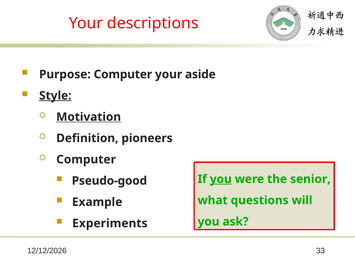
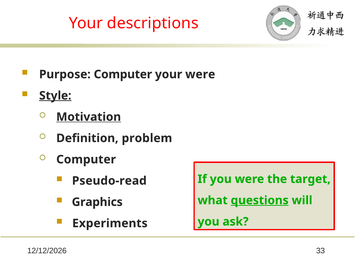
your aside: aside -> were
pioneers: pioneers -> problem
Pseudo-good: Pseudo-good -> Pseudo-read
you at (221, 179) underline: present -> none
senior: senior -> target
Example: Example -> Graphics
questions underline: none -> present
